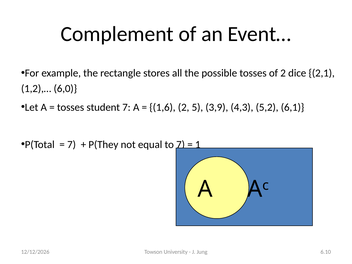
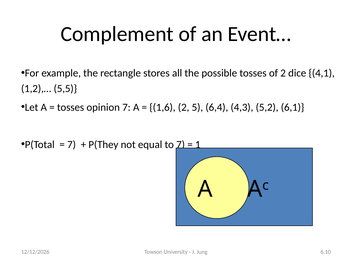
2,1: 2,1 -> 4,1
6,0: 6,0 -> 5,5
student: student -> opinion
3,9: 3,9 -> 6,4
